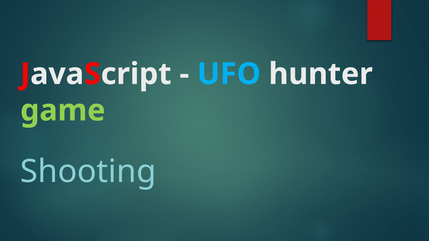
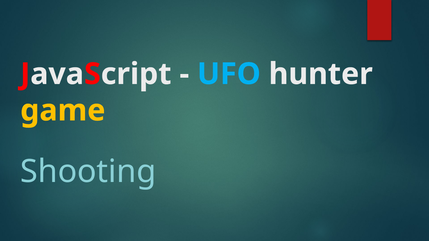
game colour: light green -> yellow
